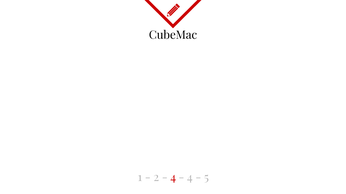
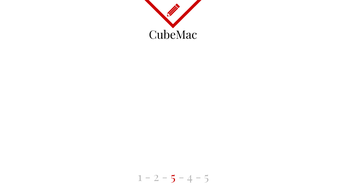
4 at (173, 178): 4 -> 5
